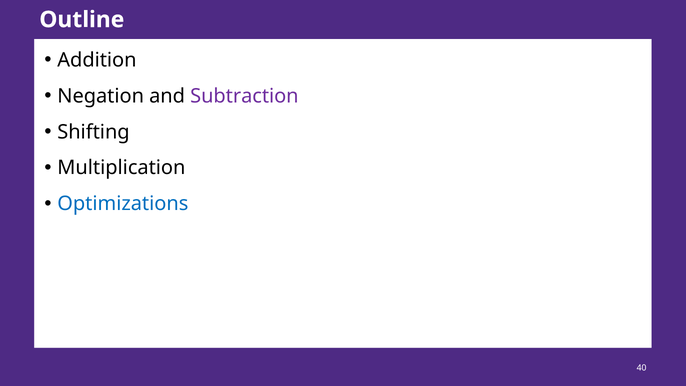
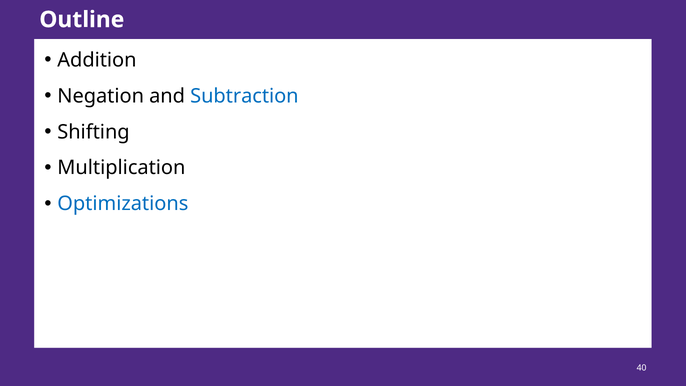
Subtraction colour: purple -> blue
